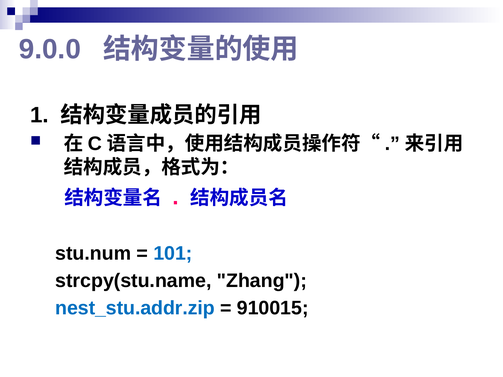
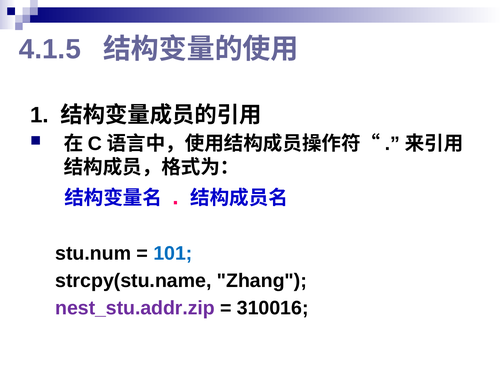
9.0.0: 9.0.0 -> 4.1.5
nest_stu.addr.zip colour: blue -> purple
910015: 910015 -> 310016
